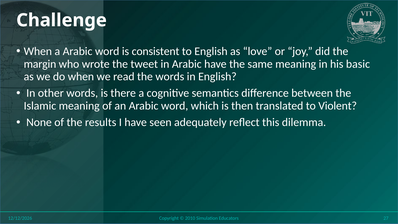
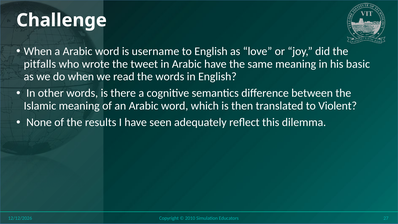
consistent: consistent -> username
margin: margin -> pitfalls
